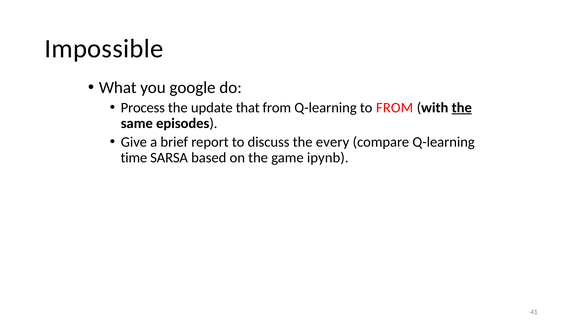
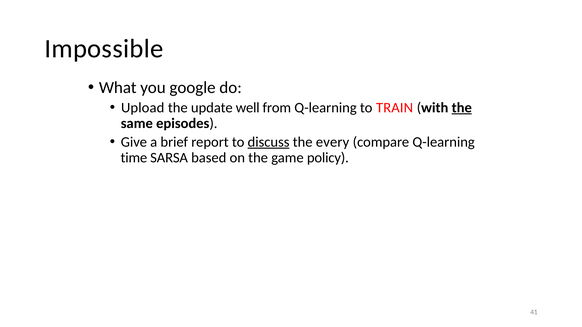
Process: Process -> Upload
that: that -> well
to FROM: FROM -> TRAIN
discuss underline: none -> present
ipynb: ipynb -> policy
